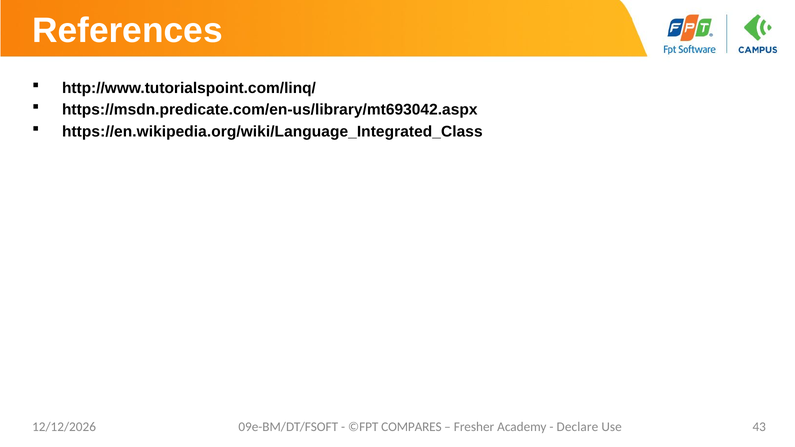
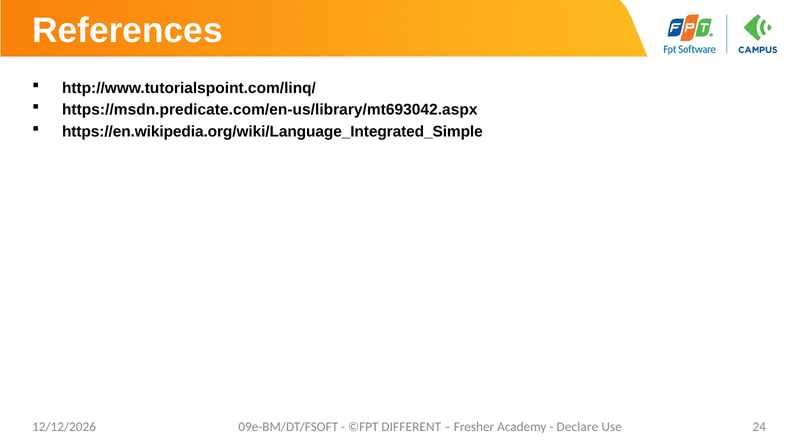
https://en.wikipedia.org/wiki/Language_Integrated_Class: https://en.wikipedia.org/wiki/Language_Integrated_Class -> https://en.wikipedia.org/wiki/Language_Integrated_Simple
COMPARES: COMPARES -> DIFFERENT
43: 43 -> 24
